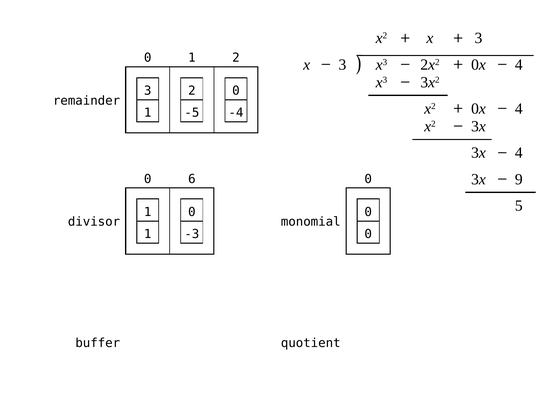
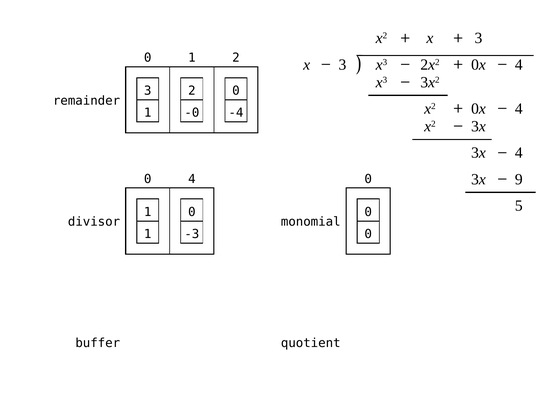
-5: -5 -> -0
0 6: 6 -> 4
